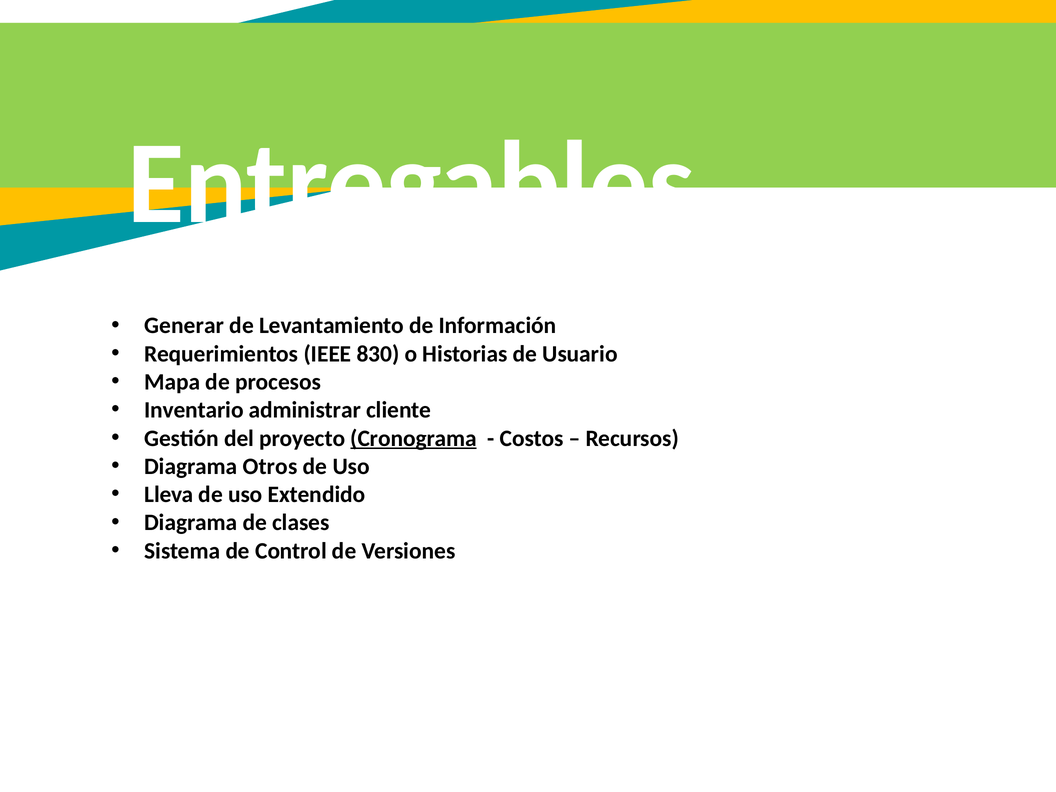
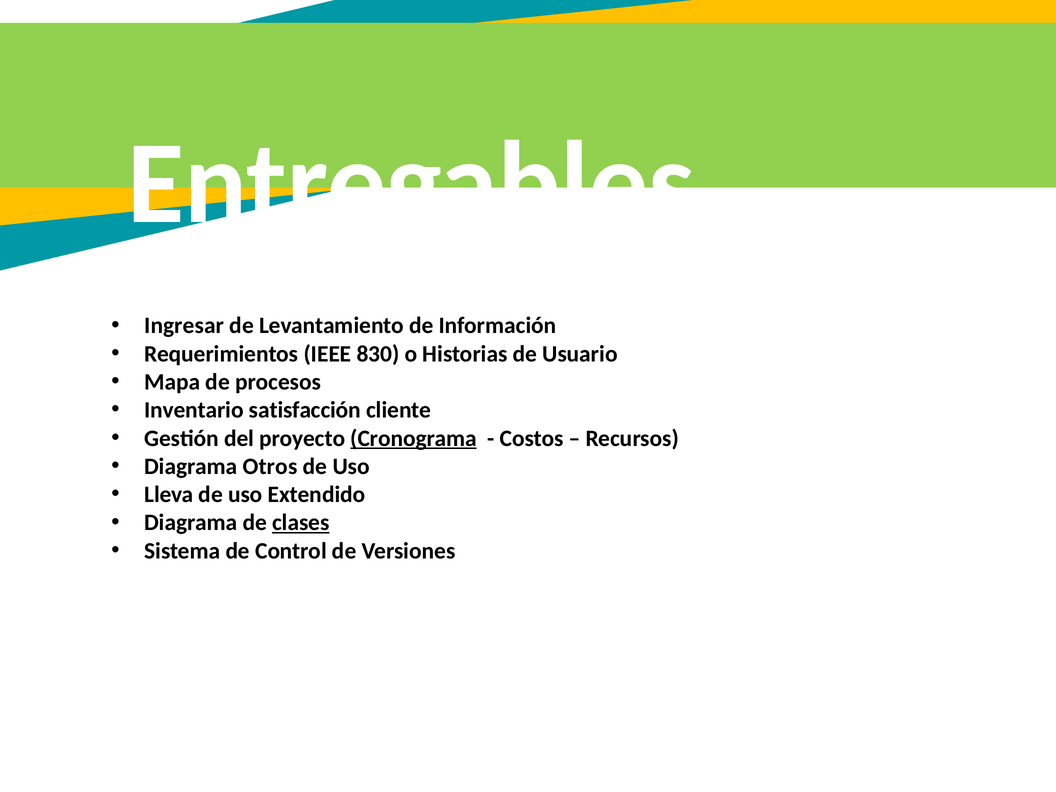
Generar: Generar -> Ingresar
administrar: administrar -> satisfacción
clases underline: none -> present
